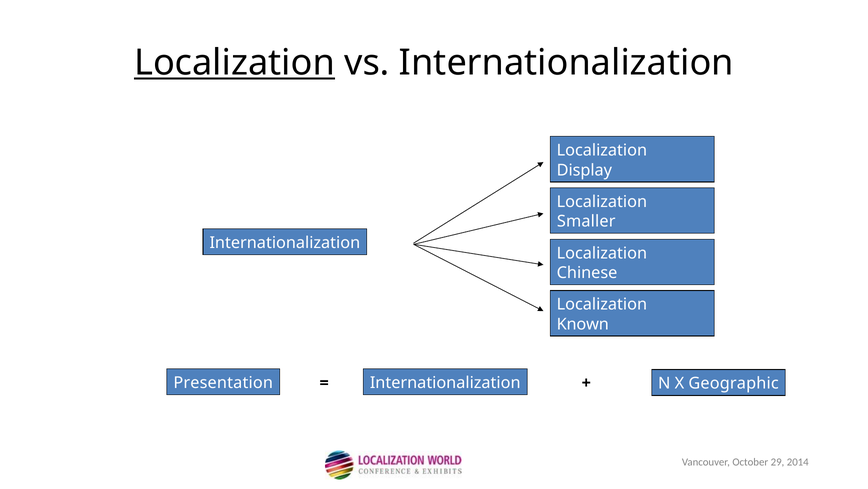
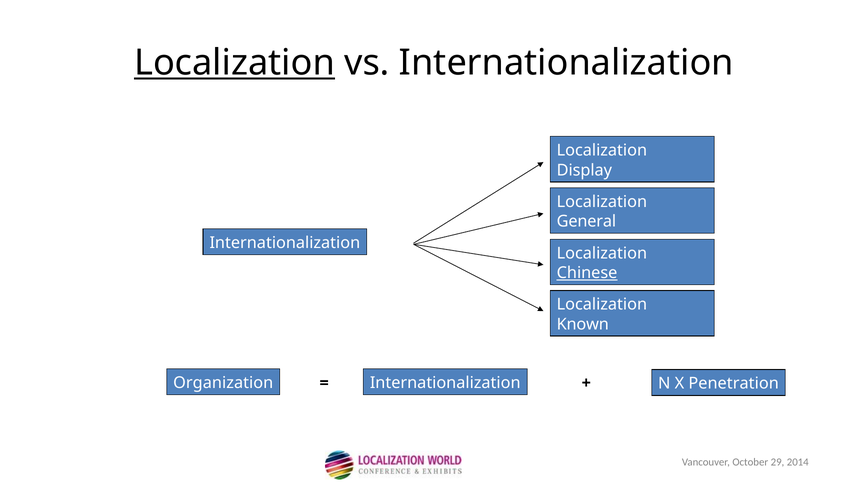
Smaller: Smaller -> General
Chinese underline: none -> present
Presentation: Presentation -> Organization
Geographic: Geographic -> Penetration
